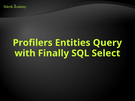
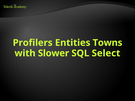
Query: Query -> Towns
Finally: Finally -> Slower
